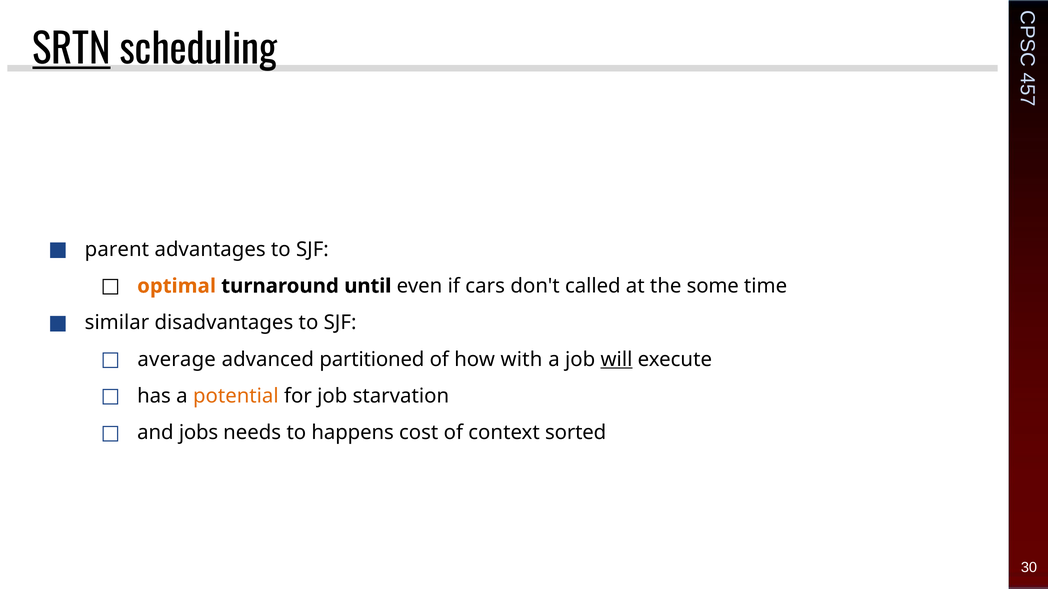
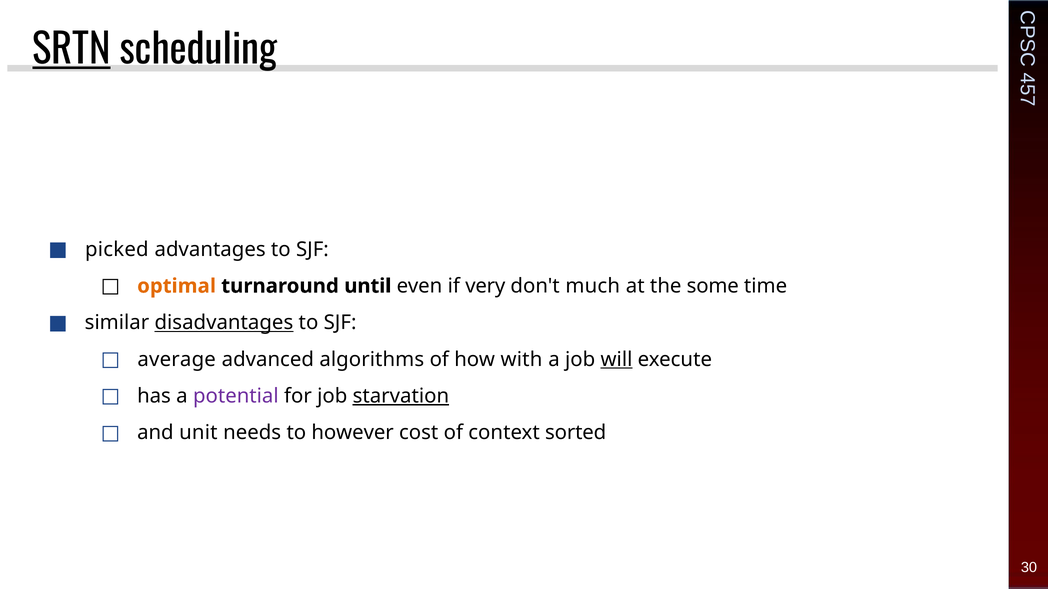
parent: parent -> picked
cars: cars -> very
called: called -> much
disadvantages underline: none -> present
partitioned: partitioned -> algorithms
potential colour: orange -> purple
starvation underline: none -> present
jobs: jobs -> unit
happens: happens -> however
